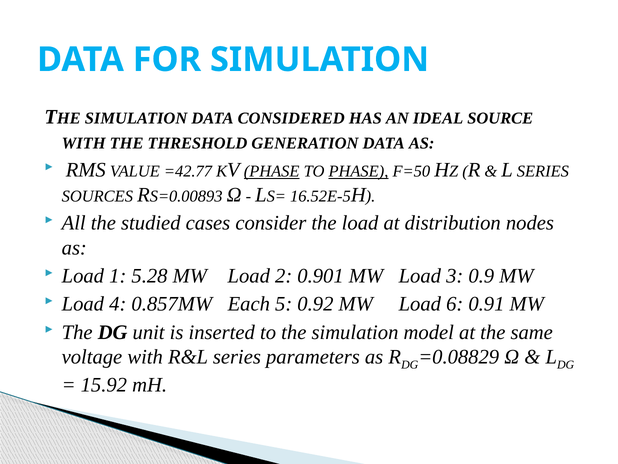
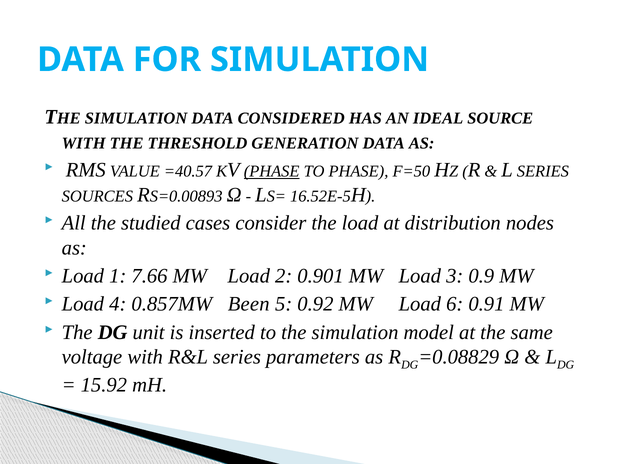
=42.77: =42.77 -> =40.57
PHASE at (358, 171) underline: present -> none
5.28: 5.28 -> 7.66
Each: Each -> Been
